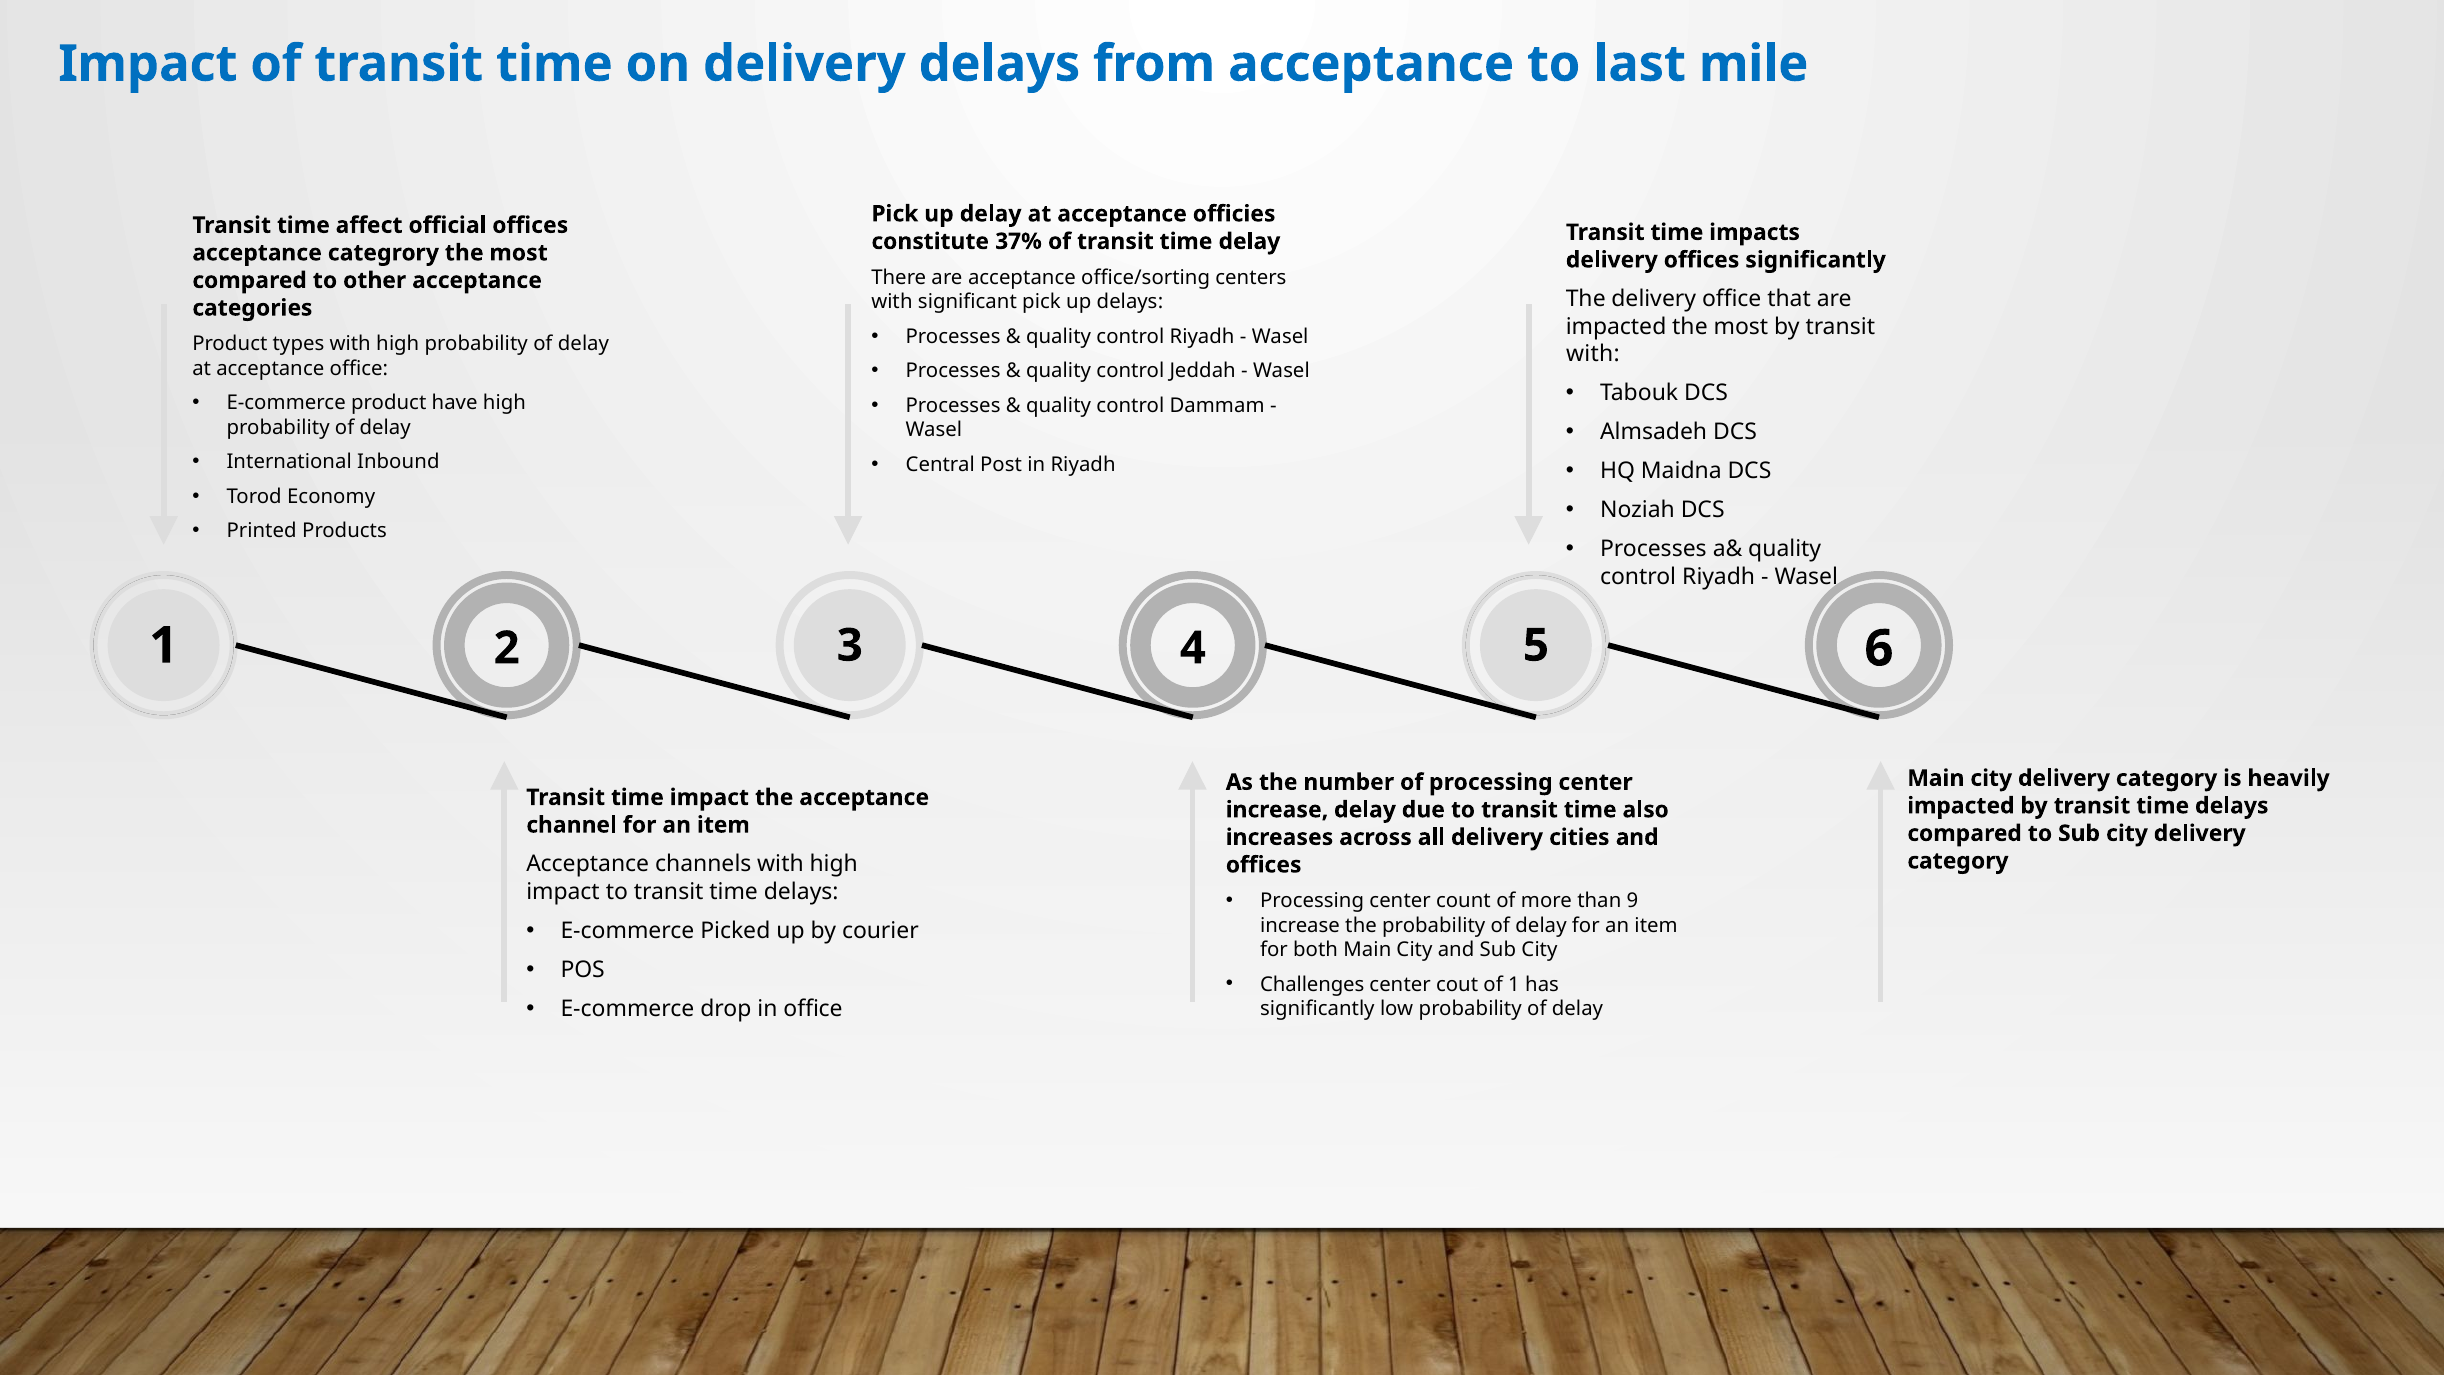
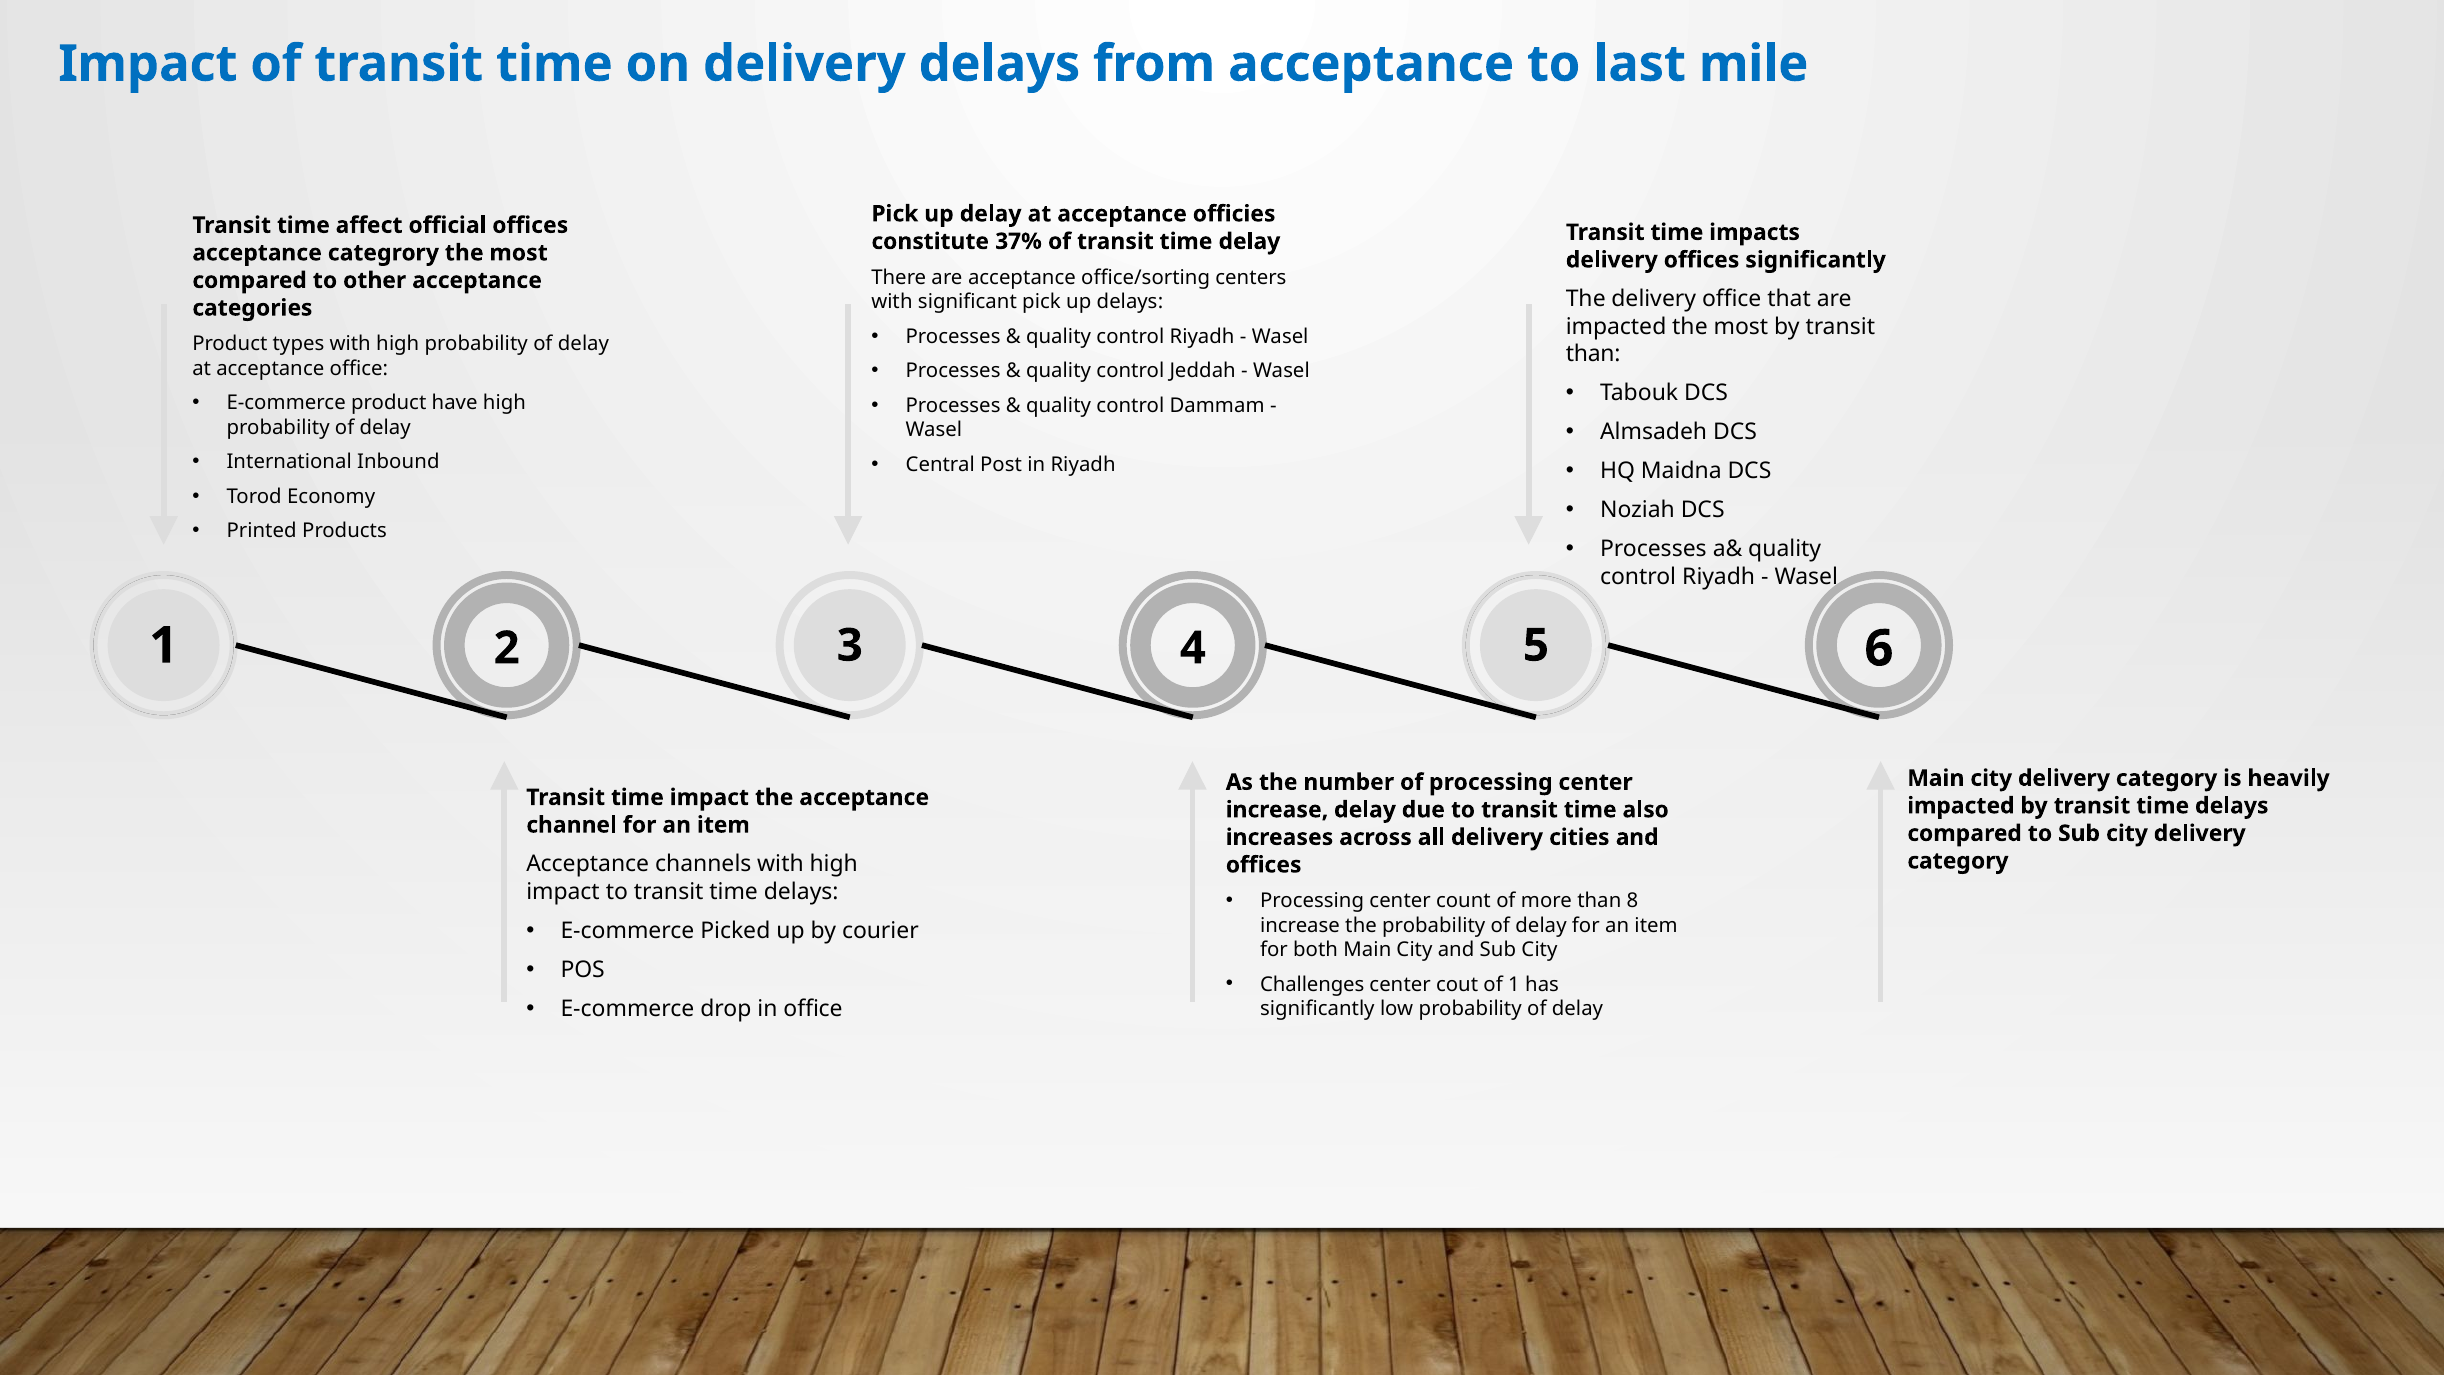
with at (1593, 354): with -> than
9: 9 -> 8
